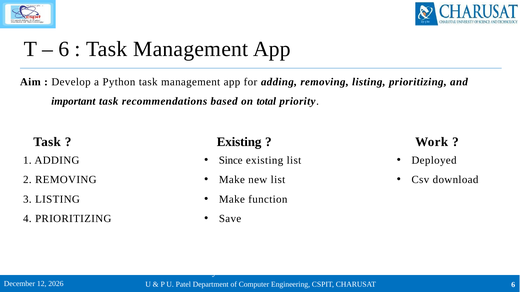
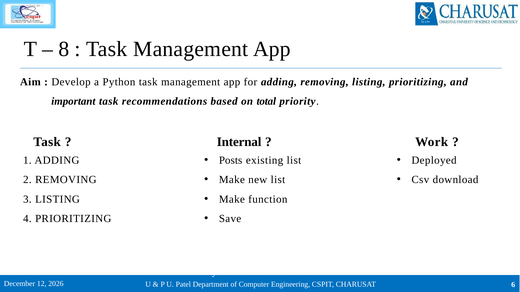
6 at (64, 49): 6 -> 8
Existing at (239, 142): Existing -> Internal
Since: Since -> Posts
